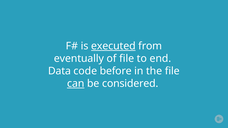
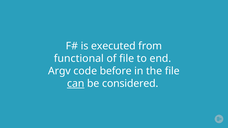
executed underline: present -> none
eventually: eventually -> functional
Data: Data -> Argv
